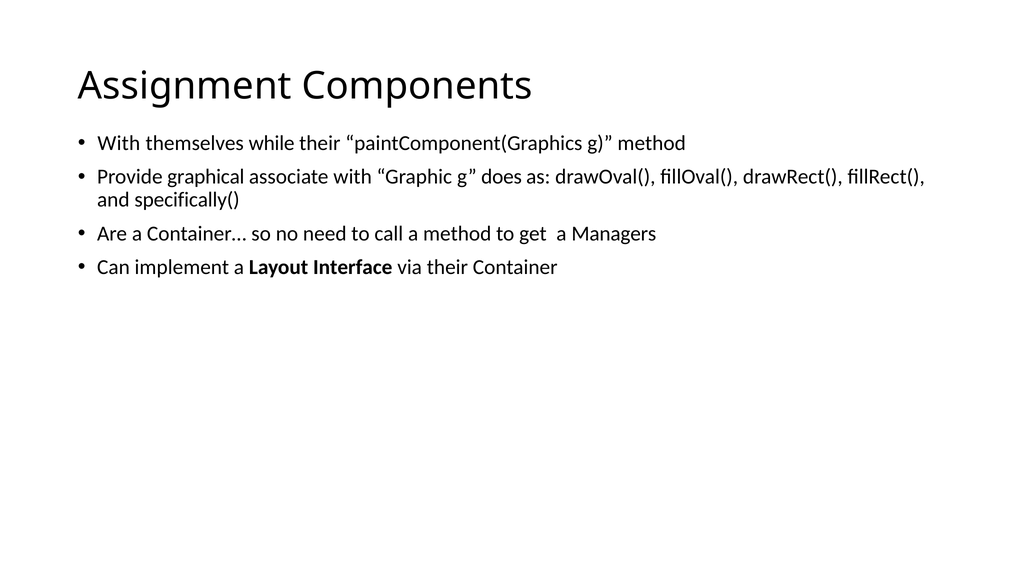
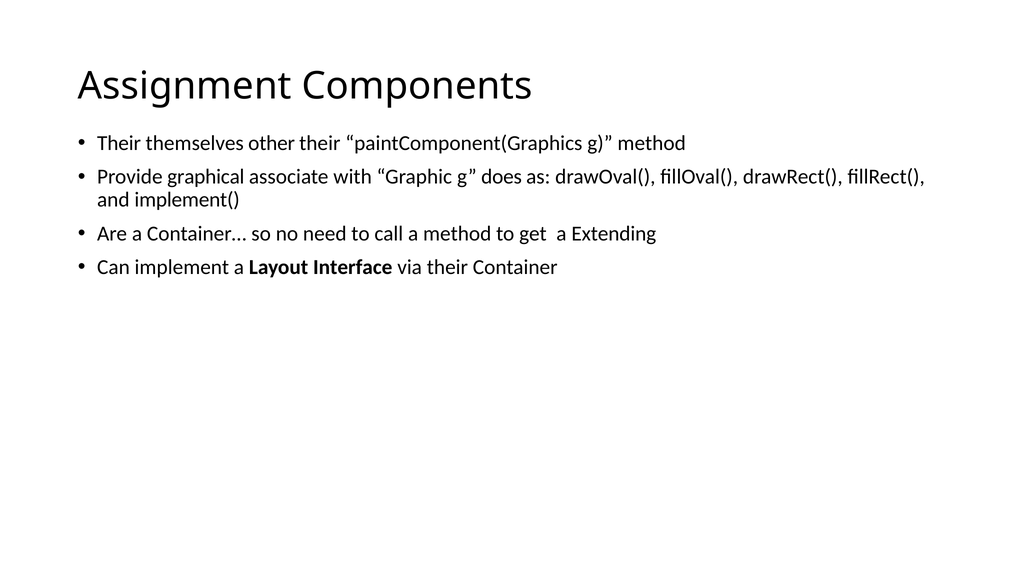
With at (119, 143): With -> Their
while: while -> other
specifically(: specifically( -> implement(
Managers: Managers -> Extending
